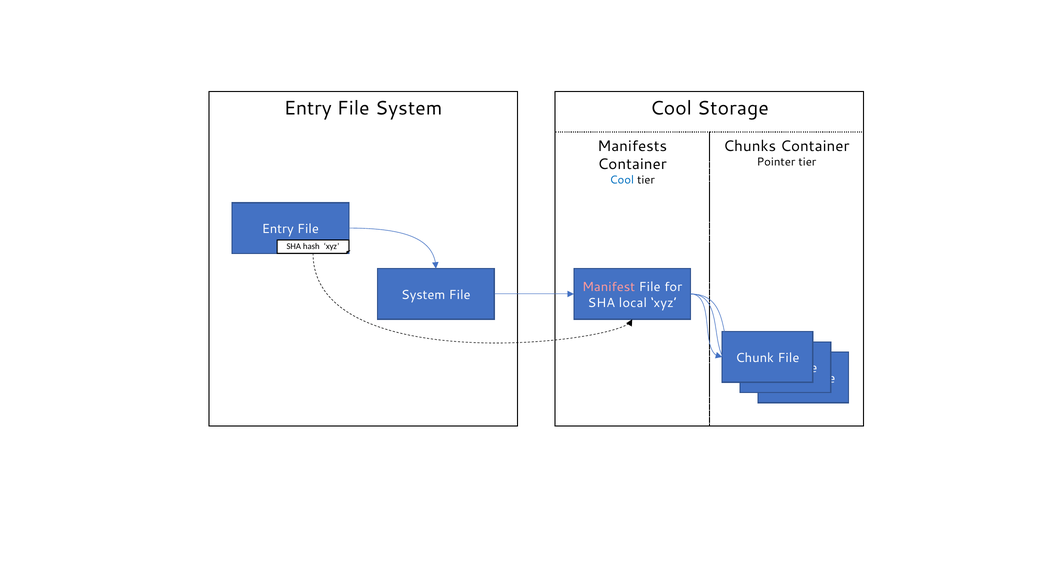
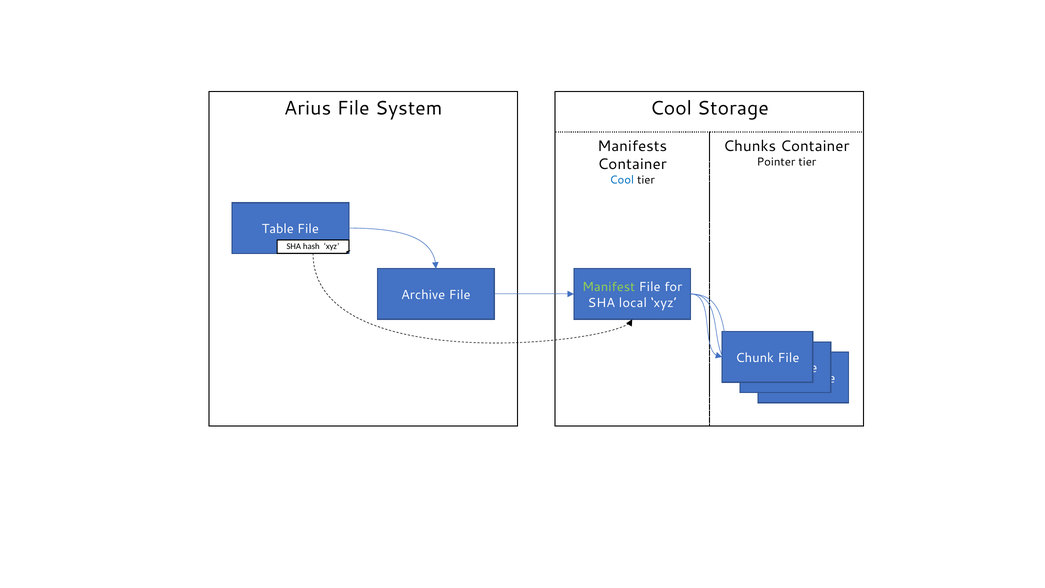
Entry at (308, 108): Entry -> Arius
Entry at (278, 229): Entry -> Table
Manifest colour: pink -> light green
System at (423, 295): System -> Archive
